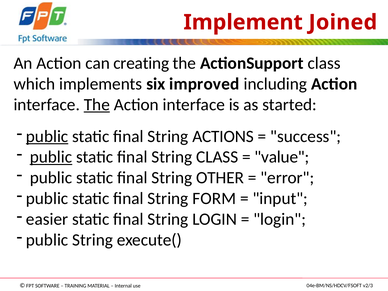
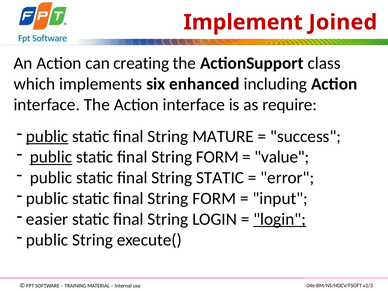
improved: improved -> enhanced
The at (97, 105) underline: present -> none
started: started -> require
ACTIONS: ACTIONS -> MATURE
CLASS at (217, 157): CLASS -> FORM
String OTHER: OTHER -> STATIC
login at (280, 219) underline: none -> present
